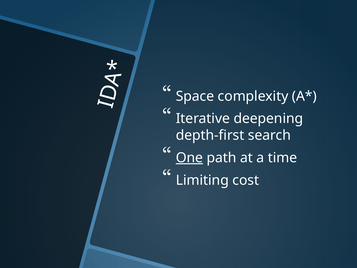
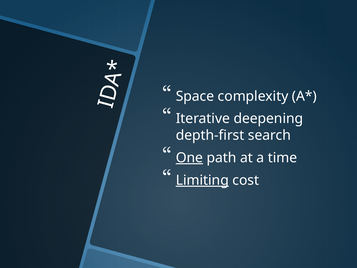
Limiting underline: none -> present
